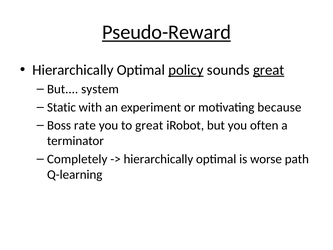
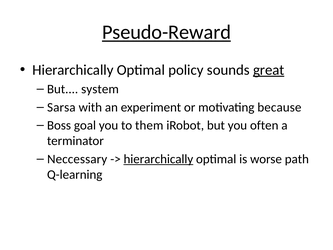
policy underline: present -> none
Static: Static -> Sarsa
rate: rate -> goal
to great: great -> them
Completely: Completely -> Neccessary
hierarchically at (158, 159) underline: none -> present
